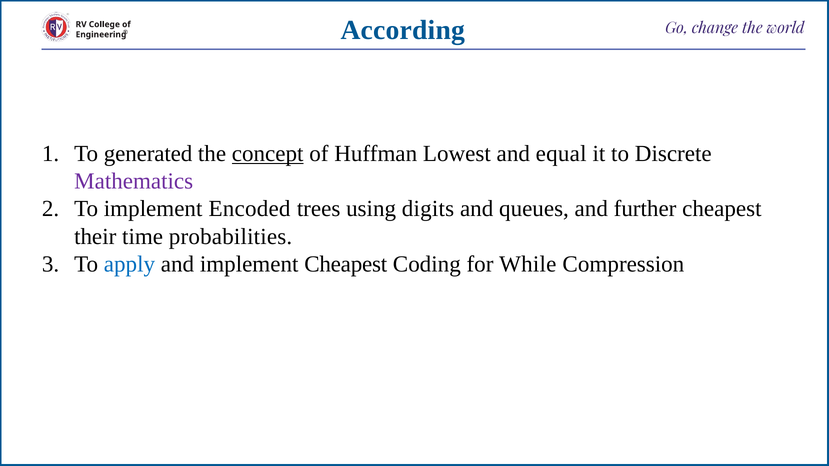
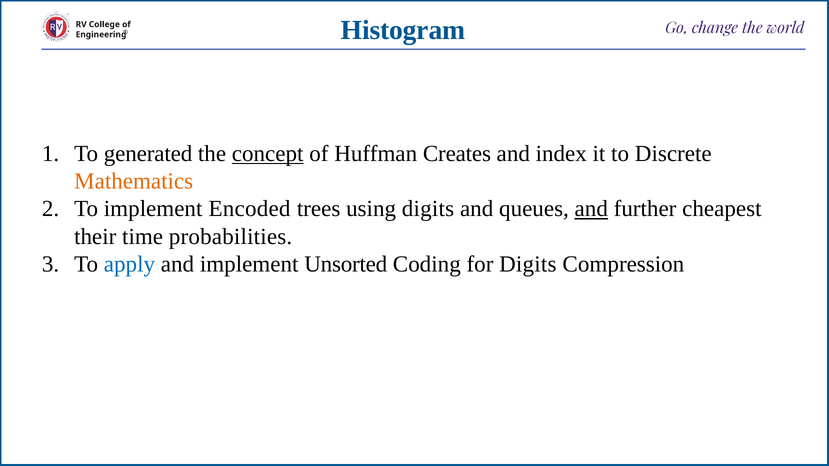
According: According -> Histogram
Lowest: Lowest -> Creates
equal: equal -> index
Mathematics colour: purple -> orange
and at (591, 209) underline: none -> present
implement Cheapest: Cheapest -> Unsorted
for While: While -> Digits
